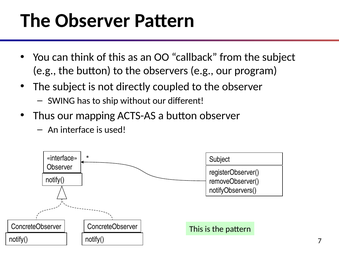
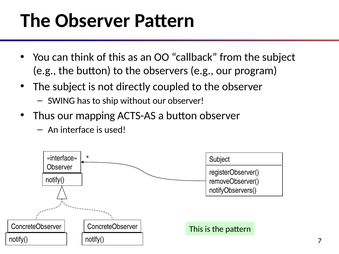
our different: different -> observer
